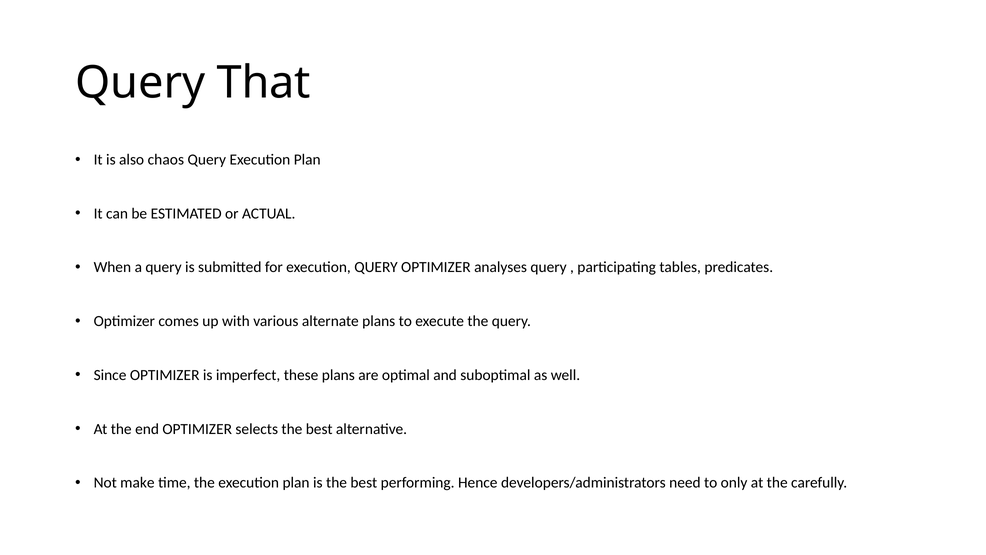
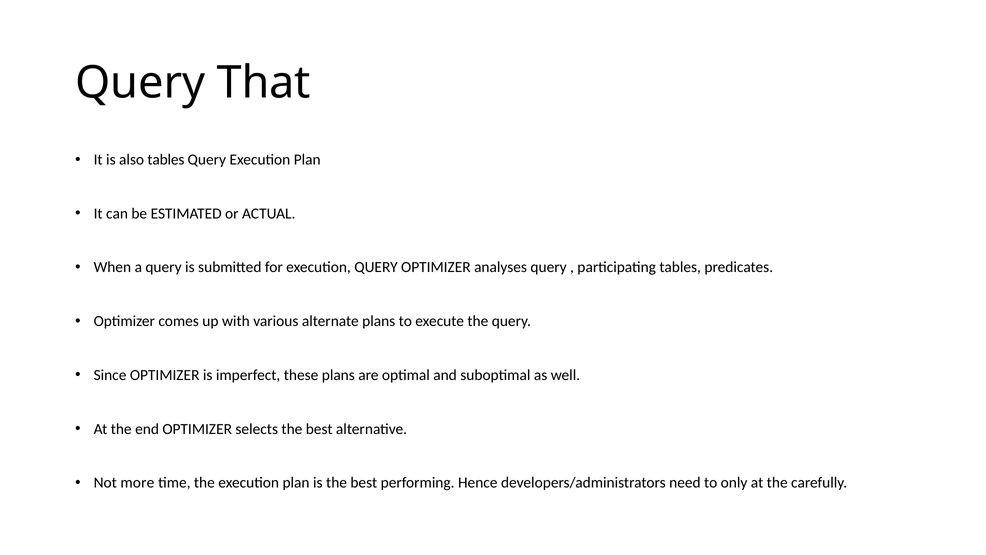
also chaos: chaos -> tables
make: make -> more
